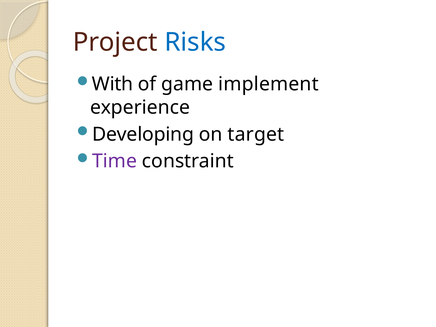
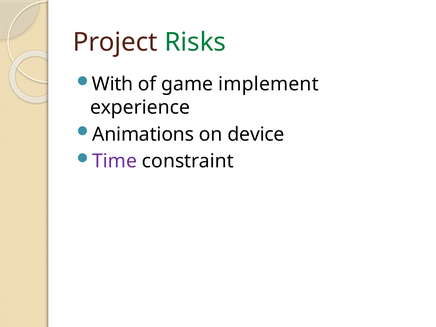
Risks colour: blue -> green
Developing: Developing -> Animations
target: target -> device
